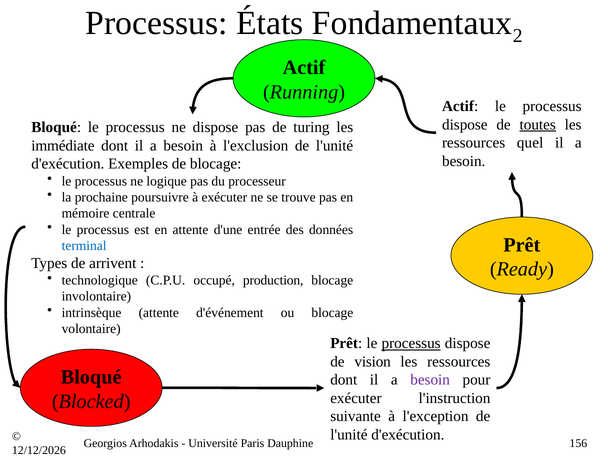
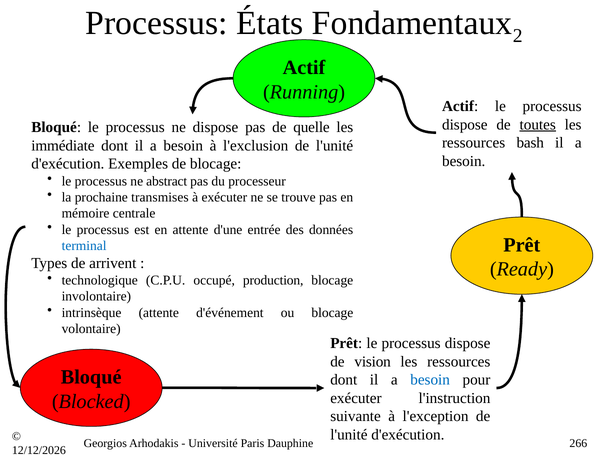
turing: turing -> quelle
quel: quel -> bash
logique: logique -> abstract
poursuivre: poursuivre -> transmises
processus at (411, 343) underline: present -> none
besoin at (430, 380) colour: purple -> blue
156: 156 -> 266
